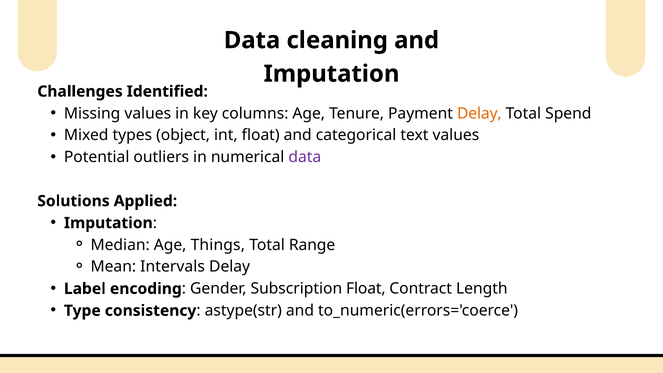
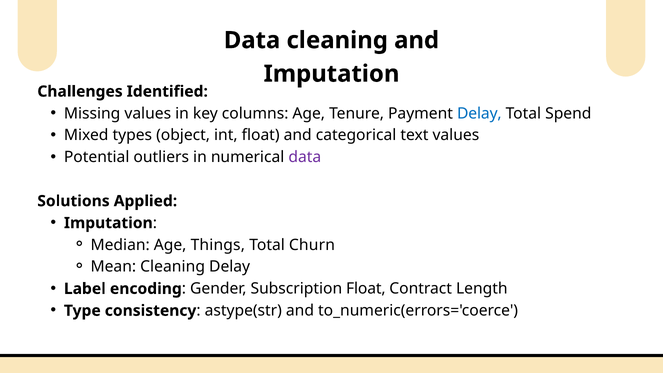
Delay at (479, 113) colour: orange -> blue
Range: Range -> Churn
Mean Intervals: Intervals -> Cleaning
